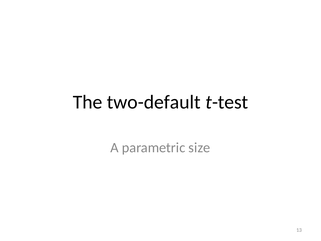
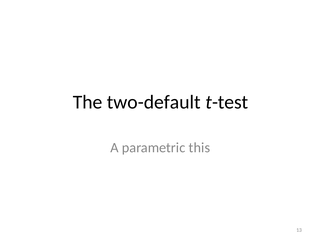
size: size -> this
